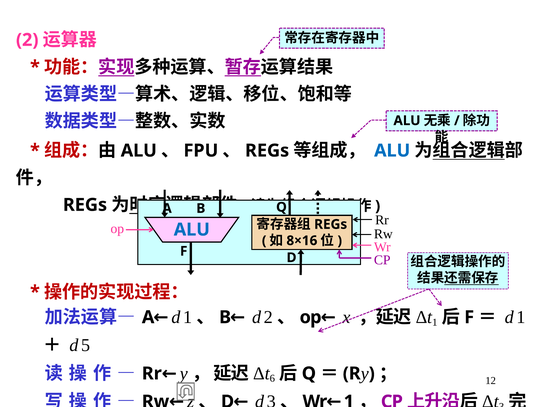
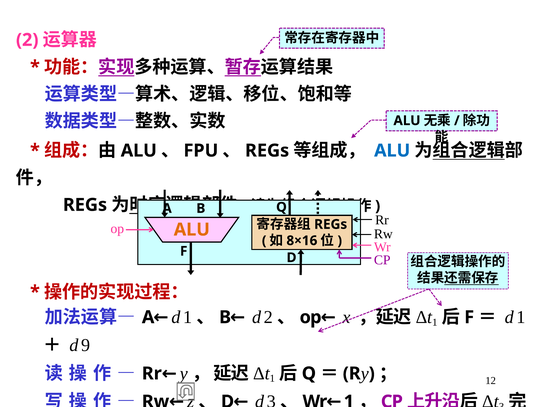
ALU at (192, 229) colour: blue -> orange
5: 5 -> 9
6 at (272, 378): 6 -> 1
